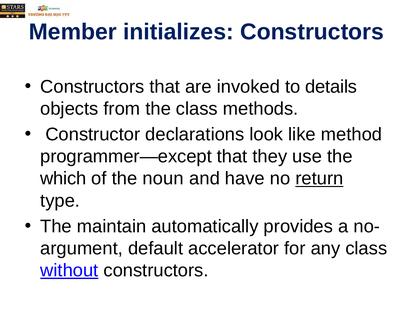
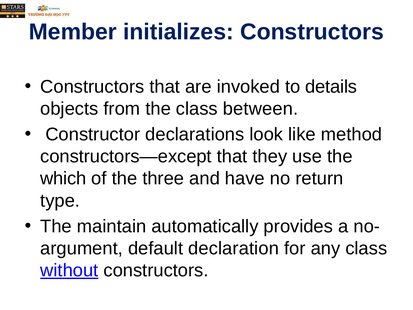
methods: methods -> between
programmer—except: programmer—except -> constructors—except
noun: noun -> three
return underline: present -> none
accelerator: accelerator -> declaration
